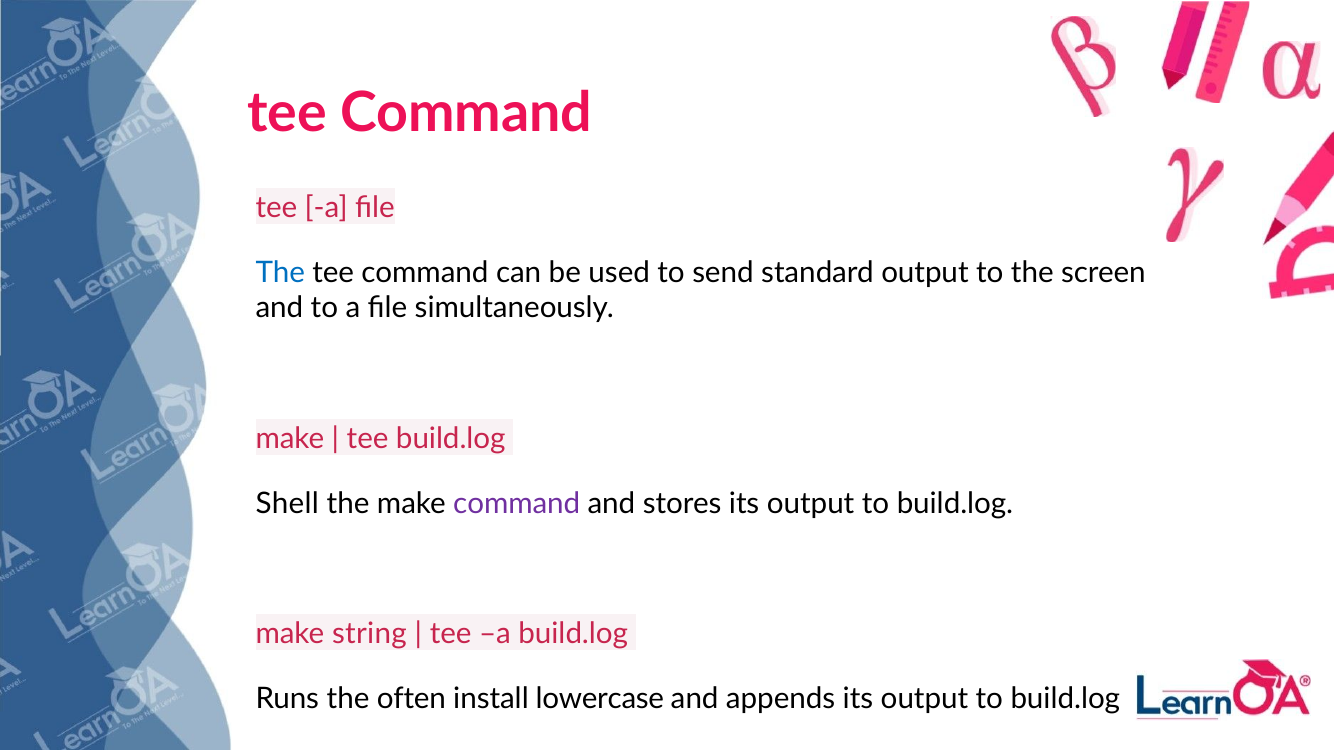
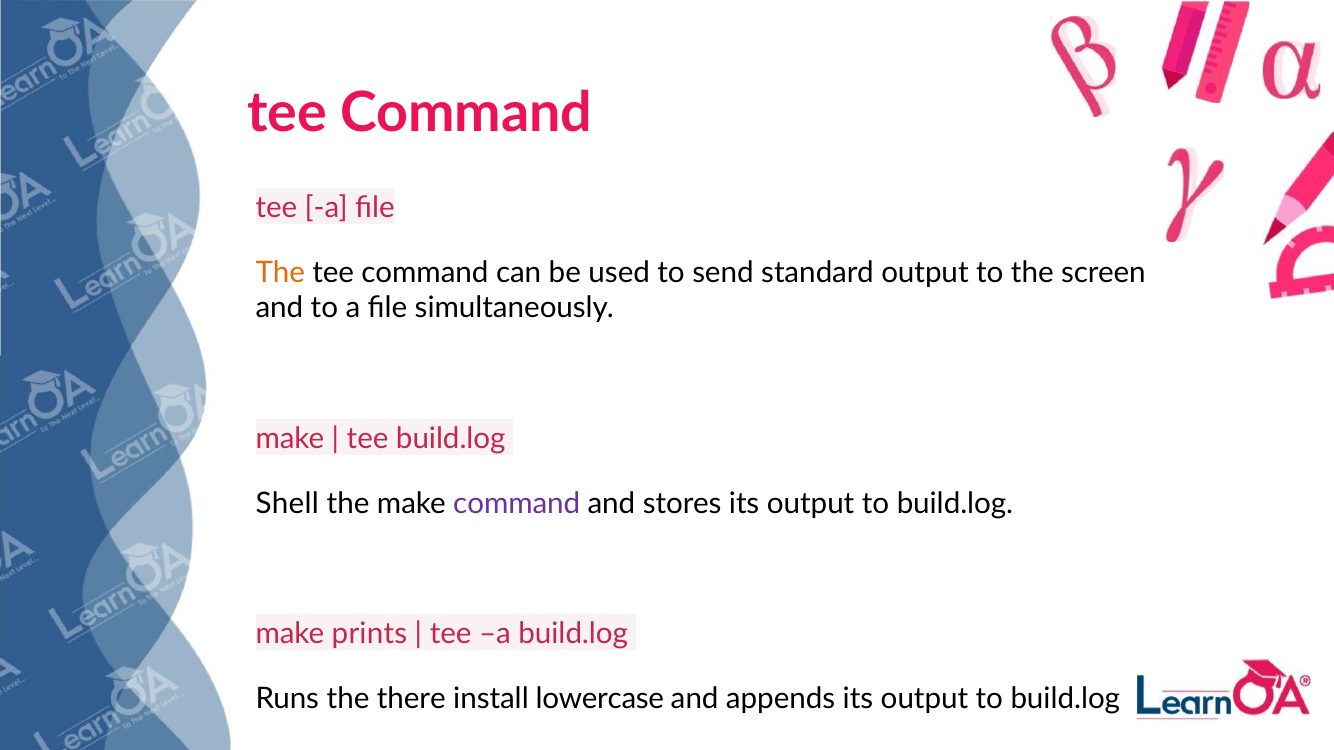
The at (280, 273) colour: blue -> orange
string: string -> prints
often: often -> there
